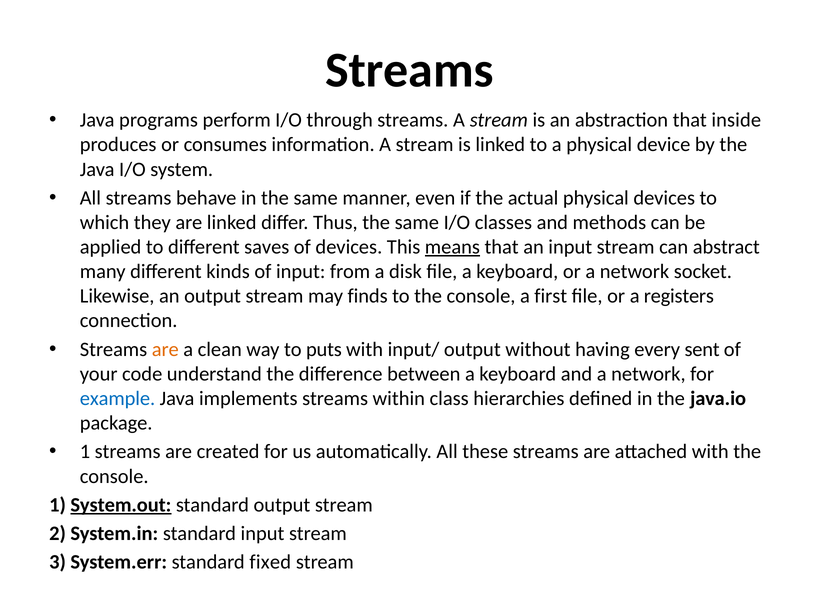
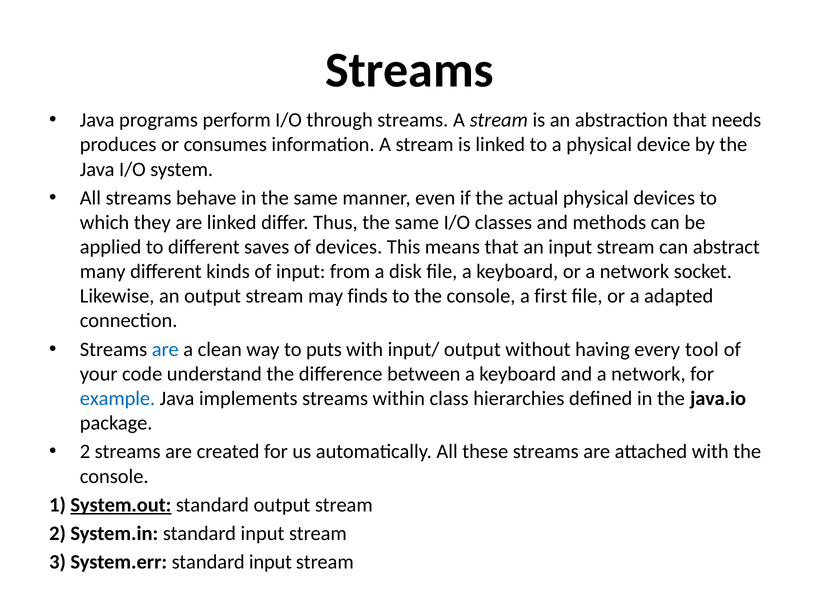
inside: inside -> needs
means underline: present -> none
registers: registers -> adapted
are at (165, 350) colour: orange -> blue
sent: sent -> tool
1 at (85, 452): 1 -> 2
System.err standard fixed: fixed -> input
